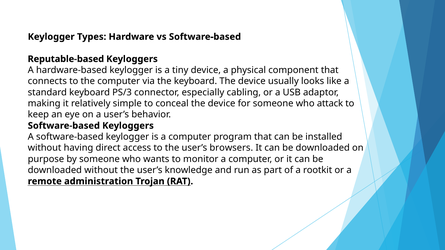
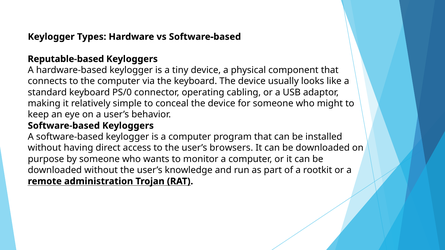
PS/3: PS/3 -> PS/0
especially: especially -> operating
attack: attack -> might
